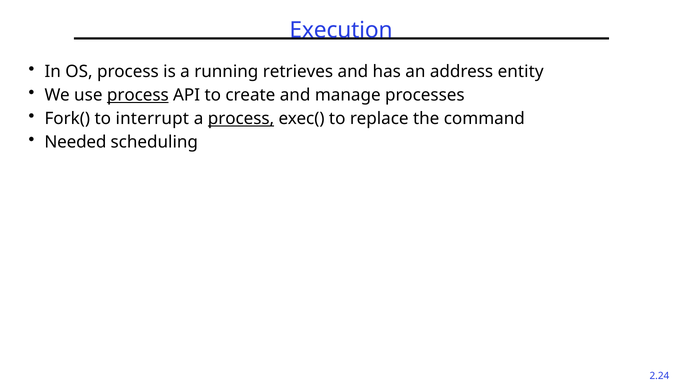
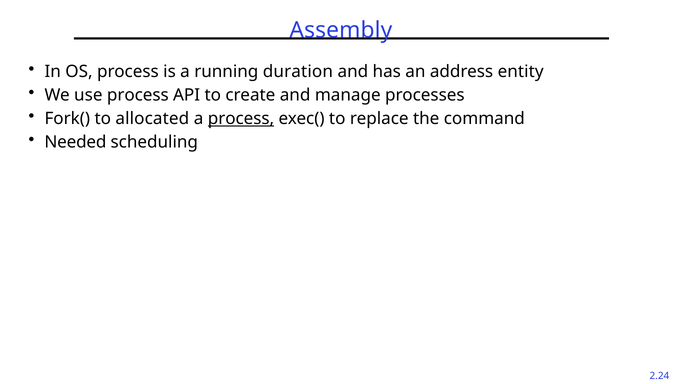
Execution: Execution -> Assembly
retrieves: retrieves -> duration
process at (138, 95) underline: present -> none
interrupt: interrupt -> allocated
